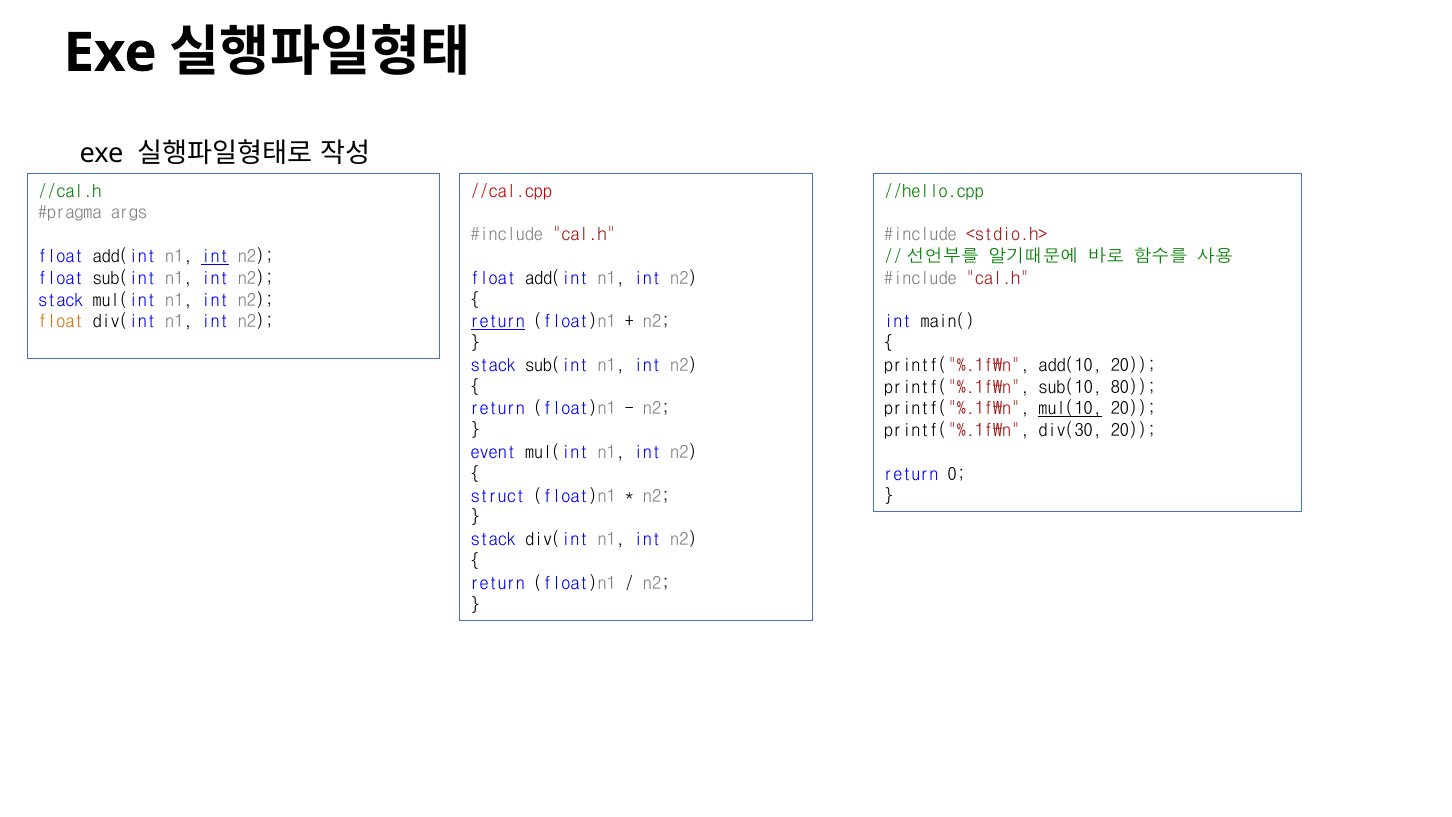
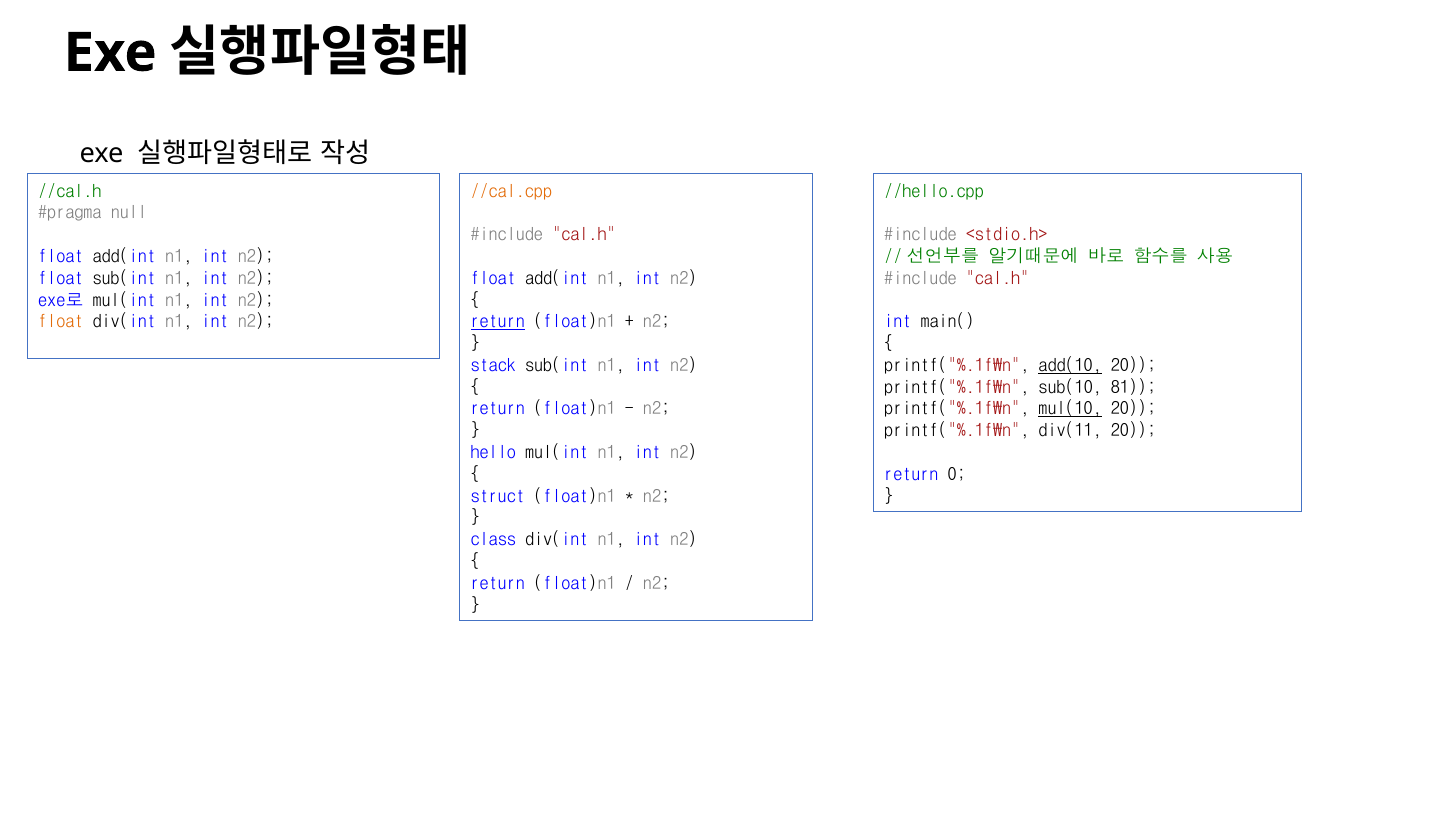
//cal.cpp colour: red -> orange
args: args -> null
int at (215, 256) underline: present -> none
stack at (61, 300): stack -> exe로
add(10 underline: none -> present
80: 80 -> 81
div(30: div(30 -> div(11
event: event -> hello
stack at (493, 540): stack -> class
